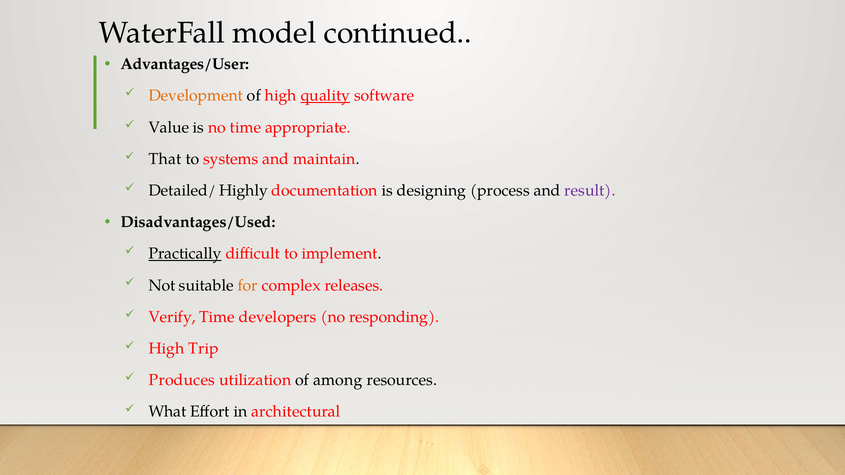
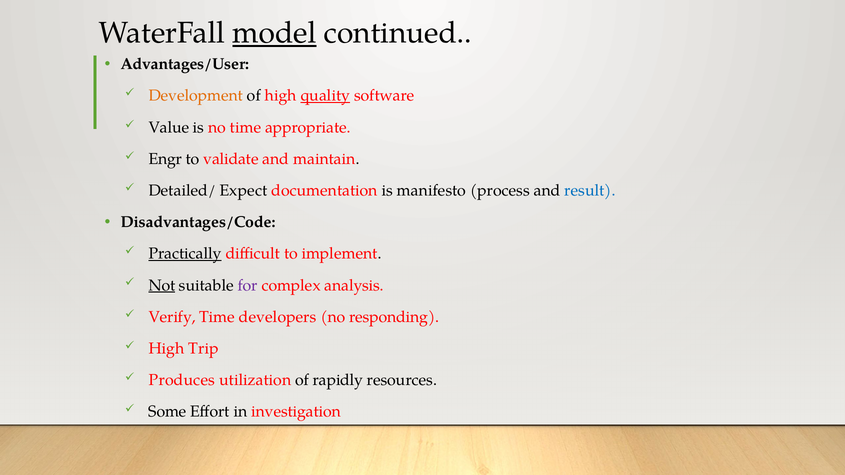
model underline: none -> present
That: That -> Engr
systems: systems -> validate
Highly: Highly -> Expect
designing: designing -> manifesto
result colour: purple -> blue
Disadvantages/Used: Disadvantages/Used -> Disadvantages/Code
Not underline: none -> present
for colour: orange -> purple
releases: releases -> analysis
among: among -> rapidly
What: What -> Some
architectural: architectural -> investigation
